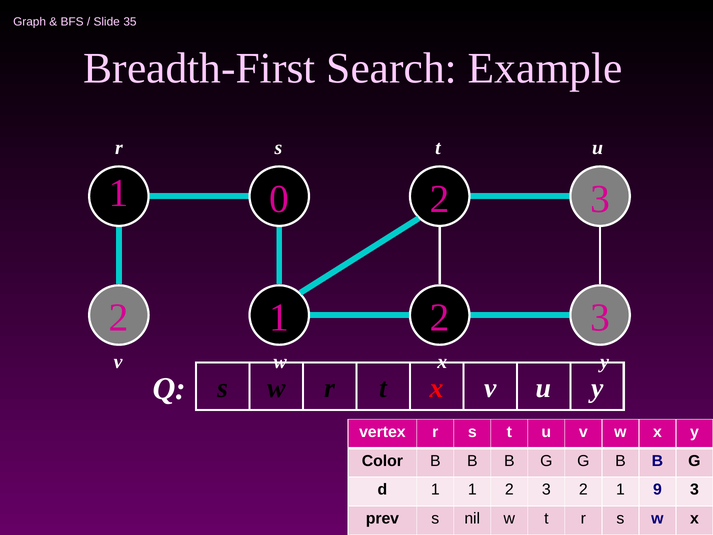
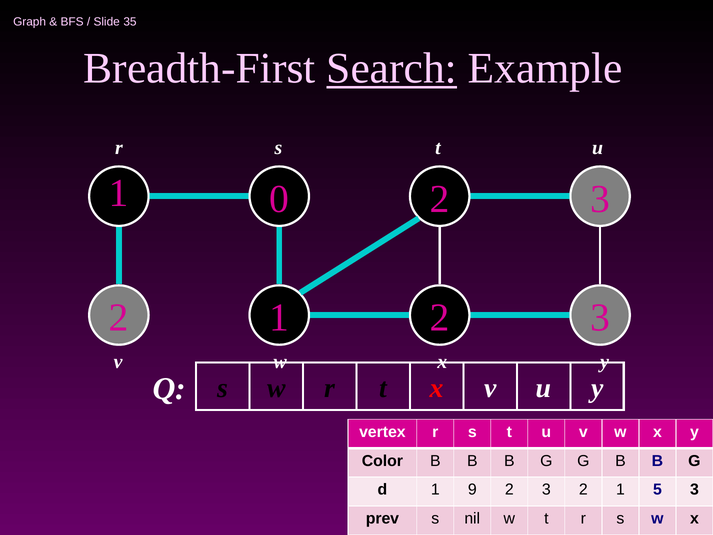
Search underline: none -> present
1 1: 1 -> 9
9: 9 -> 5
